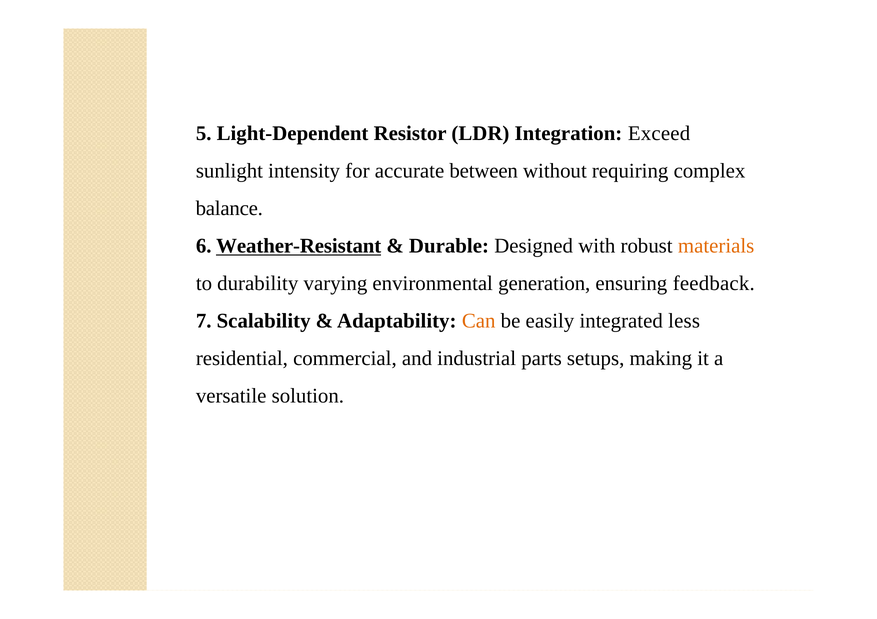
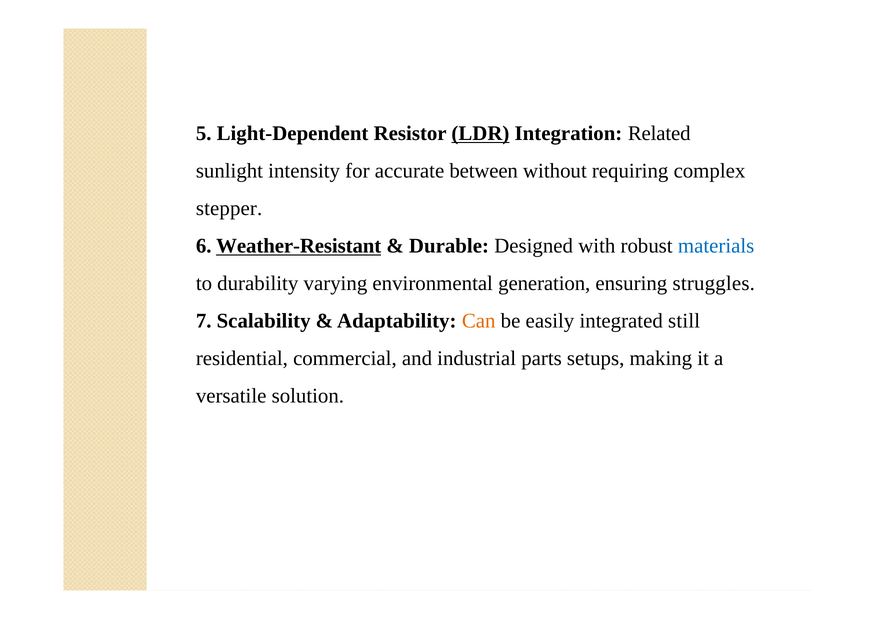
LDR underline: none -> present
Exceed: Exceed -> Related
balance: balance -> stepper
materials colour: orange -> blue
feedback: feedback -> struggles
less: less -> still
